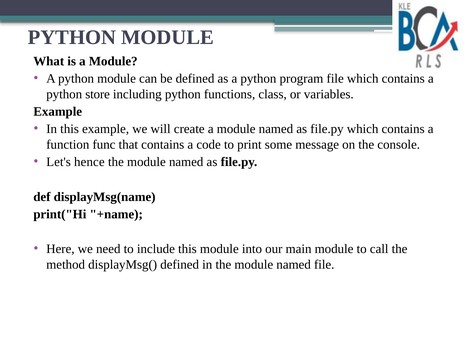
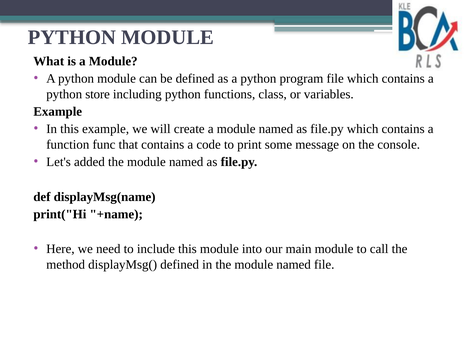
hence: hence -> added
